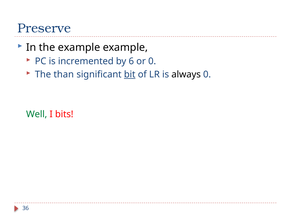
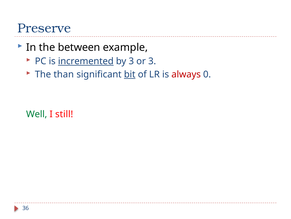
the example: example -> between
incremented underline: none -> present
by 6: 6 -> 3
or 0: 0 -> 3
always colour: black -> red
bits: bits -> still
